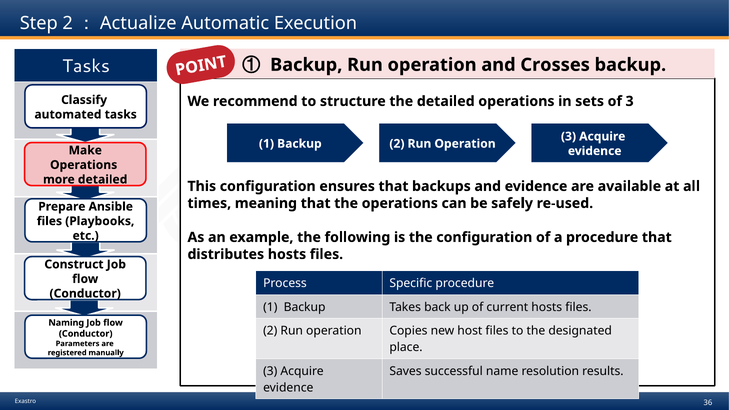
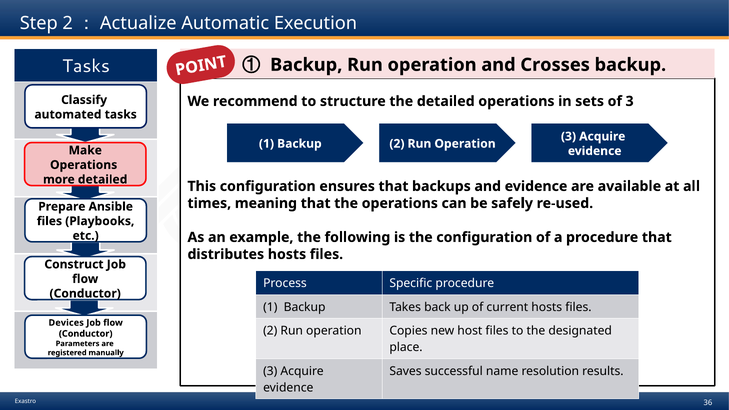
Naming: Naming -> Devices
